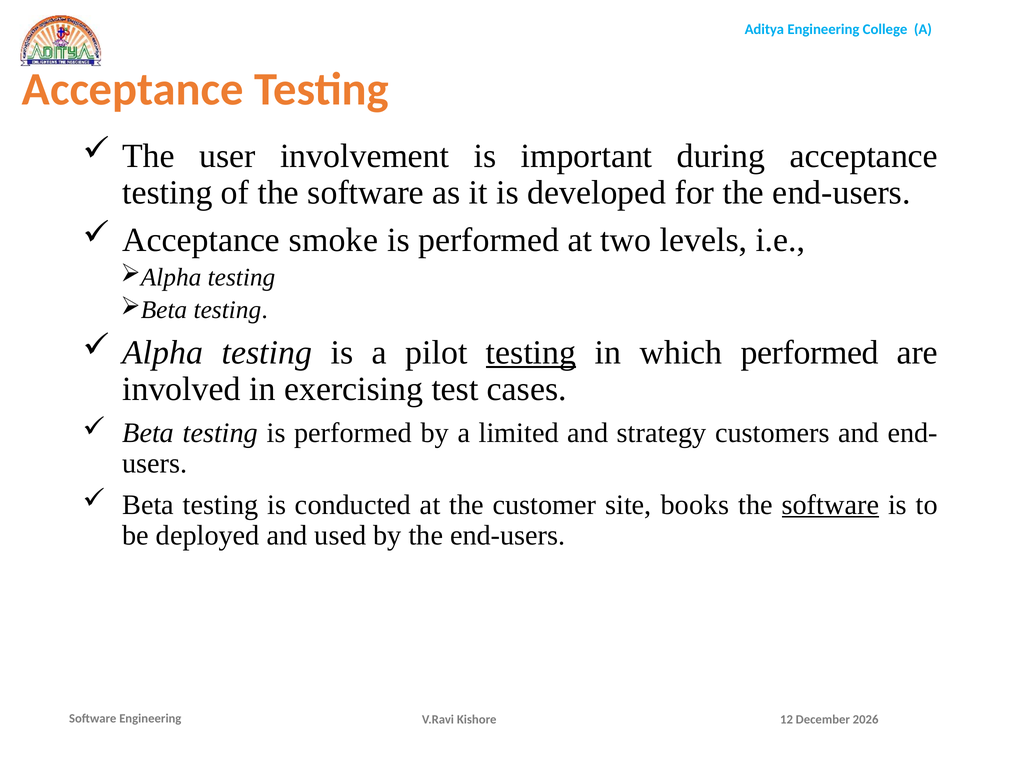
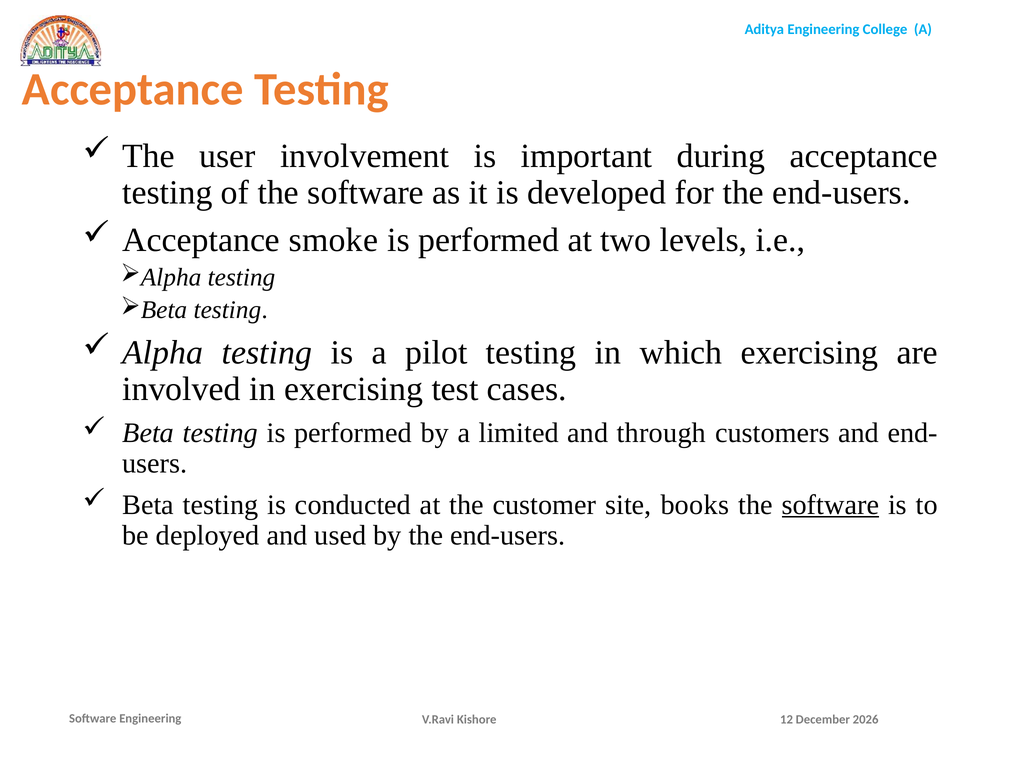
testing at (531, 352) underline: present -> none
which performed: performed -> exercising
strategy: strategy -> through
